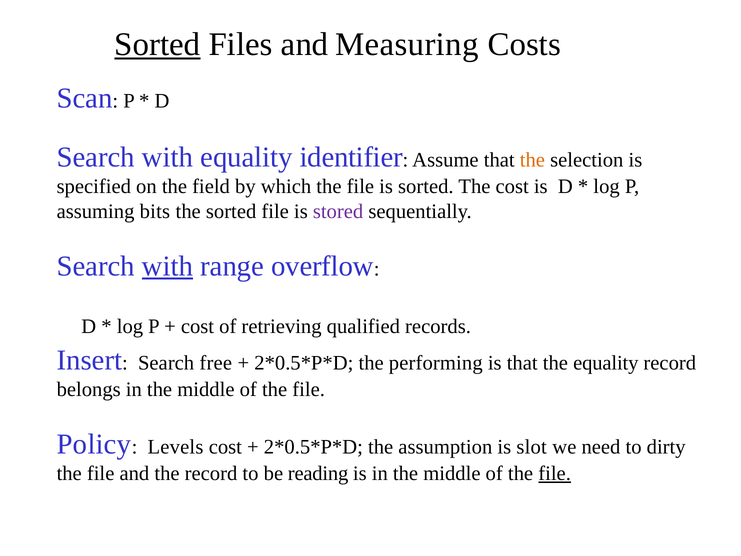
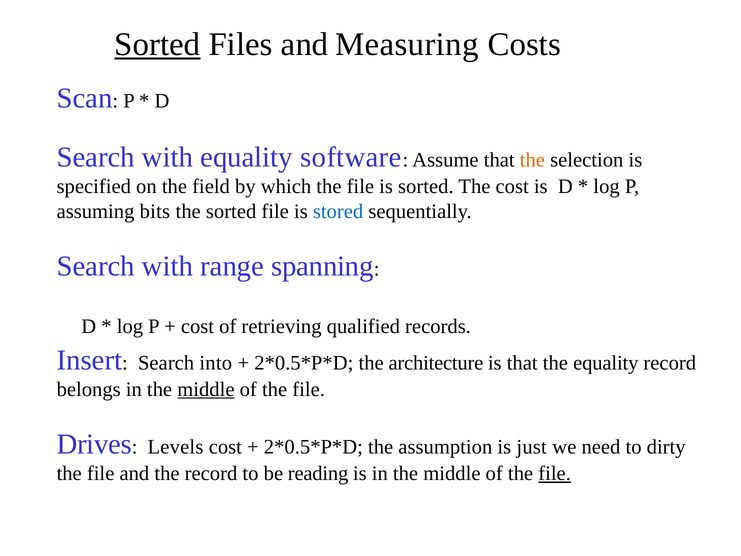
identifier: identifier -> software
stored colour: purple -> blue
with at (168, 266) underline: present -> none
overflow: overflow -> spanning
free: free -> into
performing: performing -> architecture
middle at (206, 389) underline: none -> present
Policy: Policy -> Drives
slot: slot -> just
